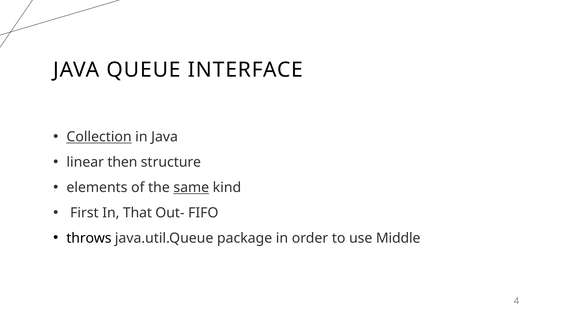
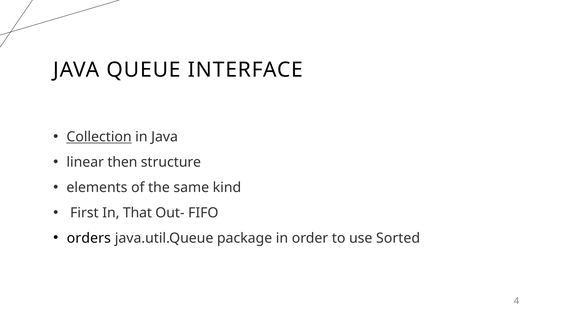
same underline: present -> none
throws: throws -> orders
Middle: Middle -> Sorted
